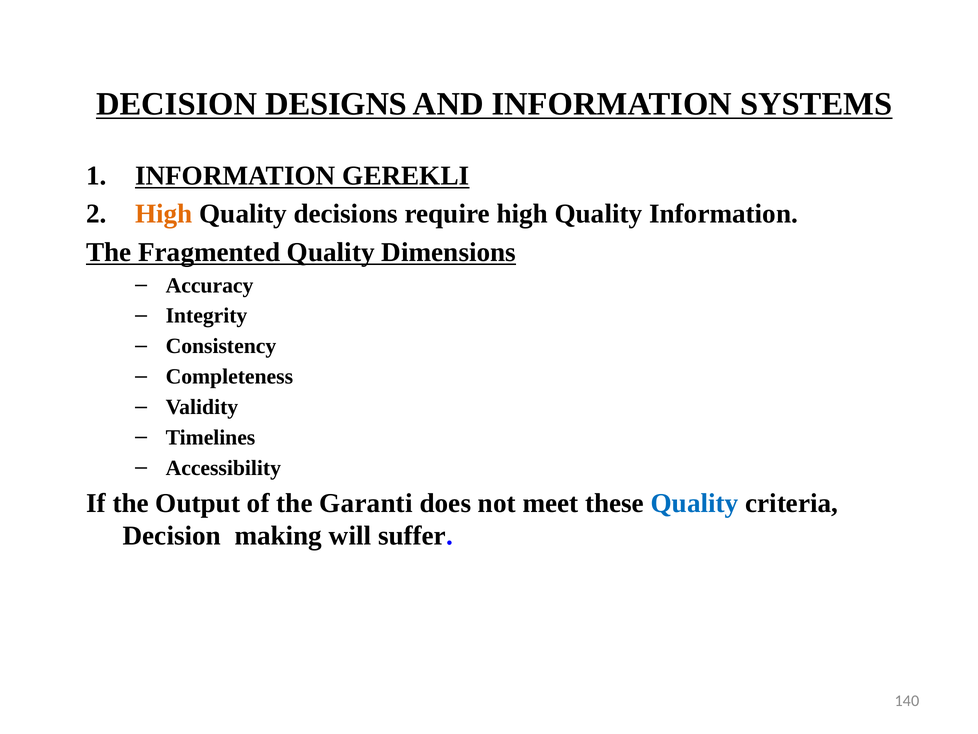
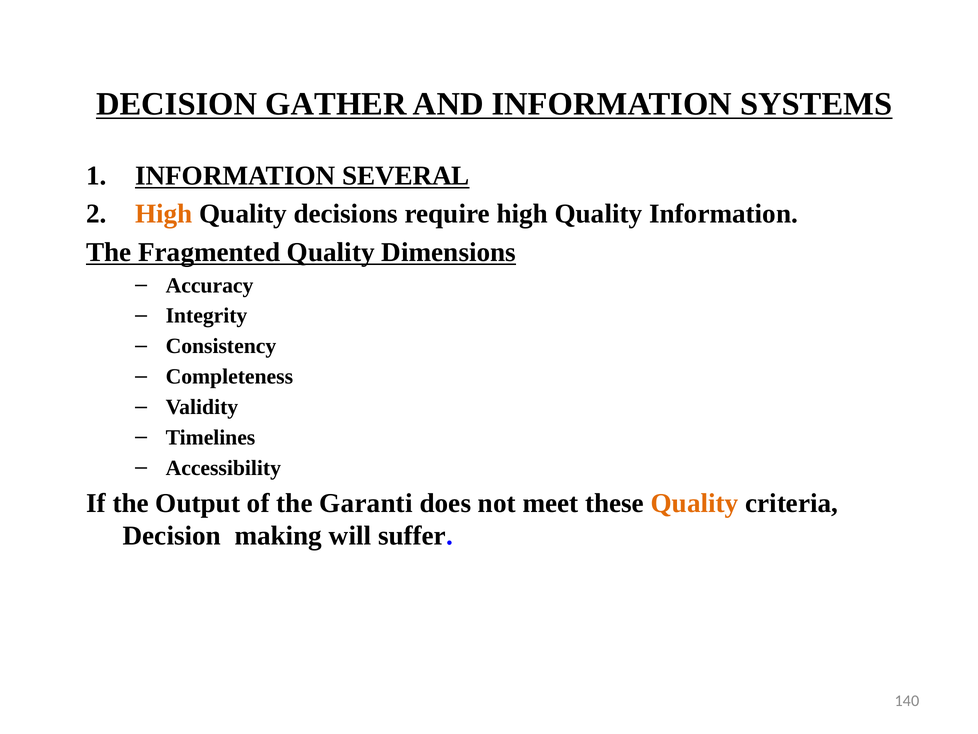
DESIGNS: DESIGNS -> GATHER
GEREKLI: GEREKLI -> SEVERAL
Quality at (695, 503) colour: blue -> orange
